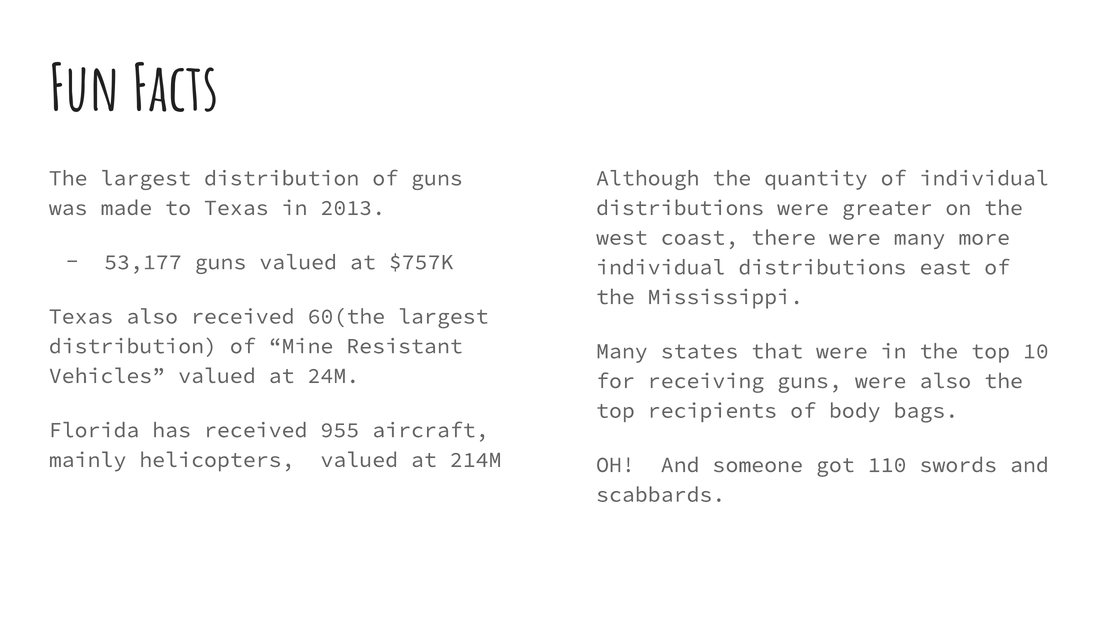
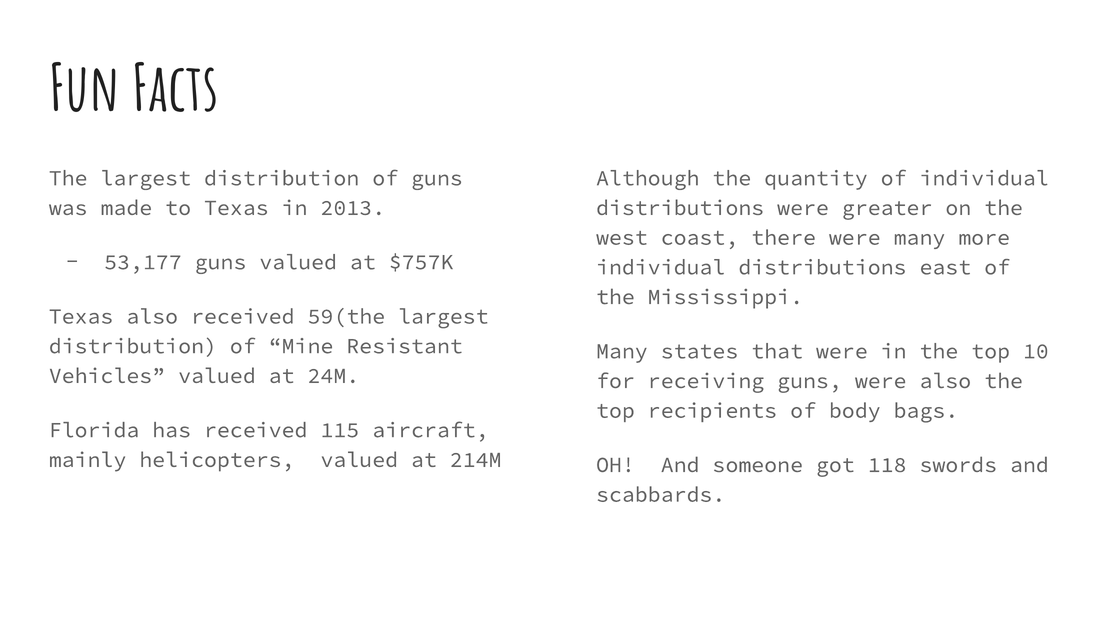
60(the: 60(the -> 59(the
955: 955 -> 115
110: 110 -> 118
